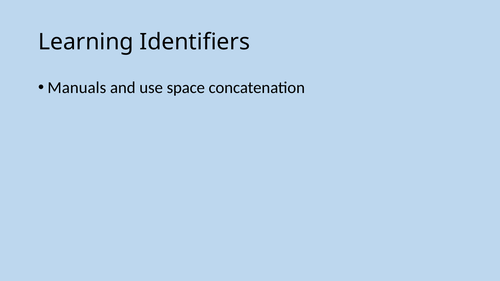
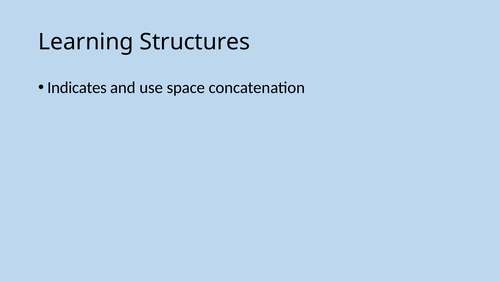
Identifiers: Identifiers -> Structures
Manuals: Manuals -> Indicates
